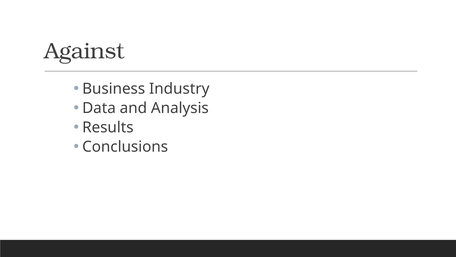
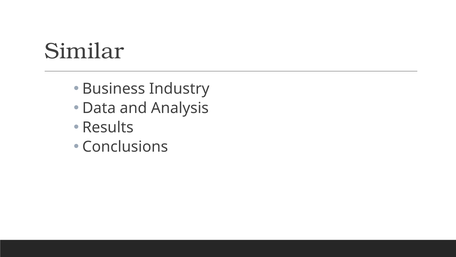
Against: Against -> Similar
